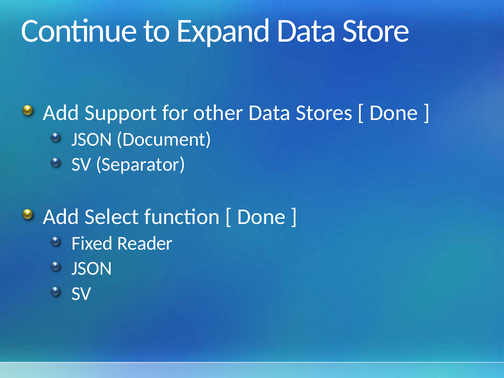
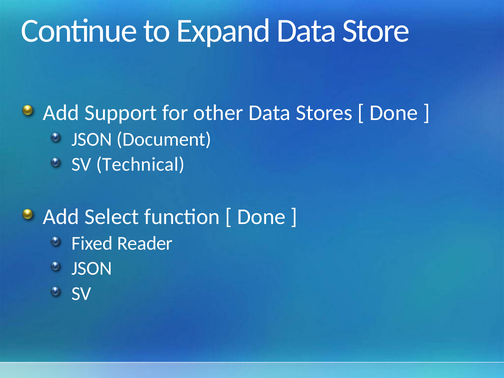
Separator: Separator -> Technical
